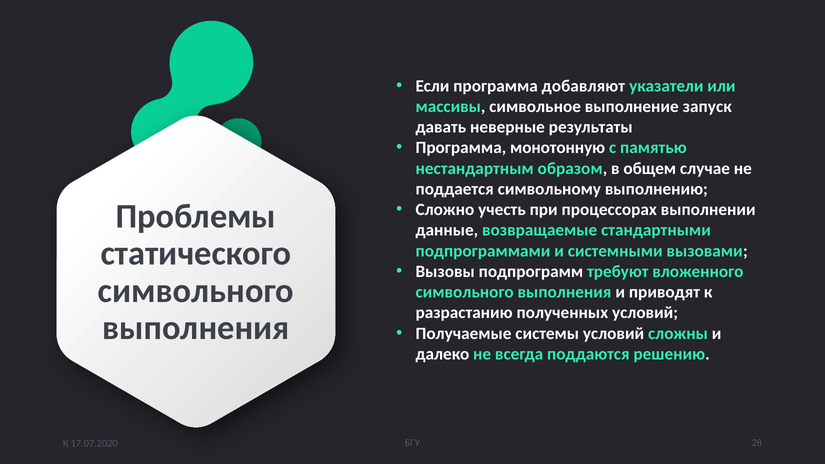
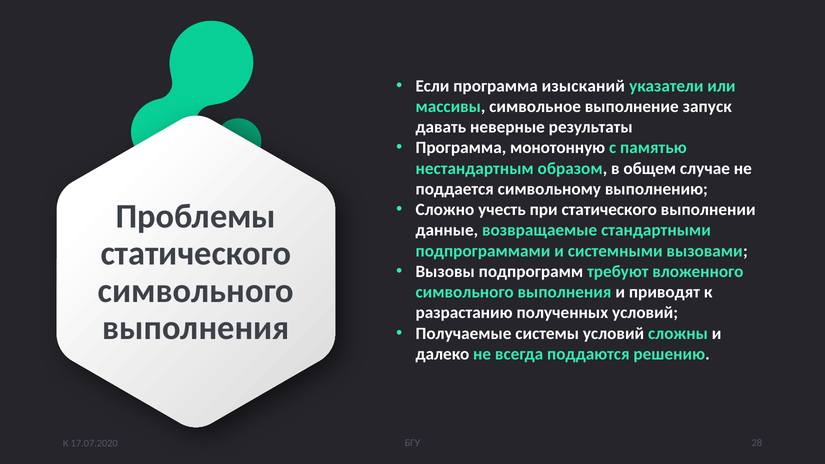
добавляют: добавляют -> изысканий
при процессорах: процессорах -> статического
